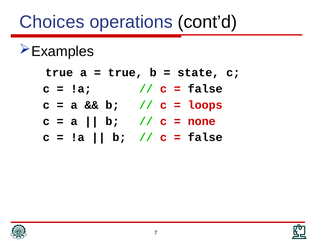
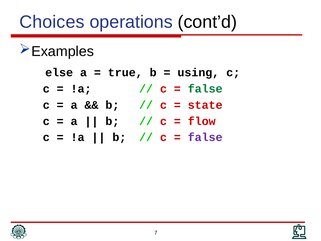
true at (59, 72): true -> else
state: state -> using
false at (205, 89) colour: black -> green
loops: loops -> state
none: none -> flow
false at (205, 137) colour: black -> purple
